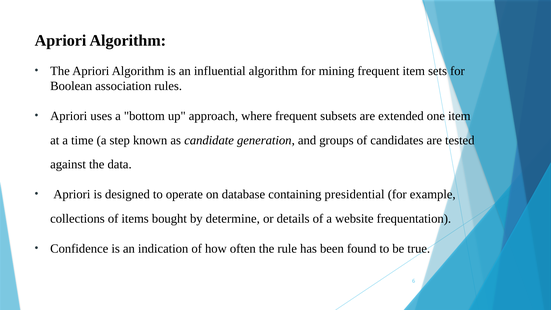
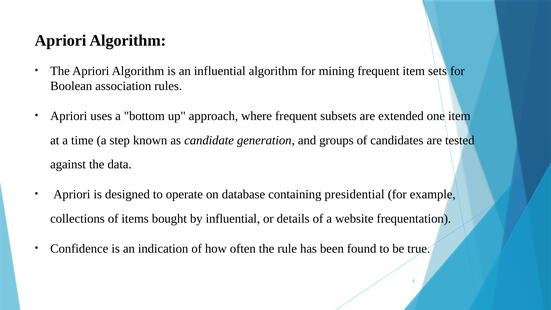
by determine: determine -> influential
